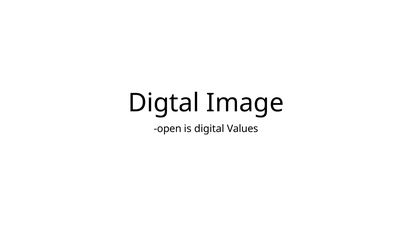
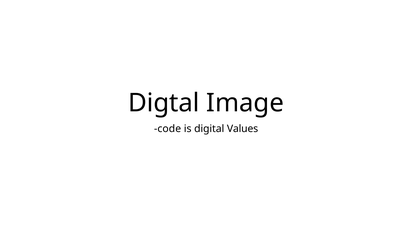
open: open -> code
